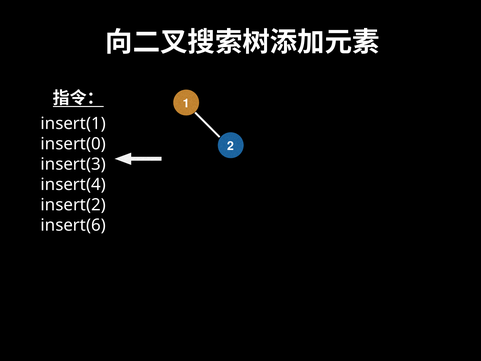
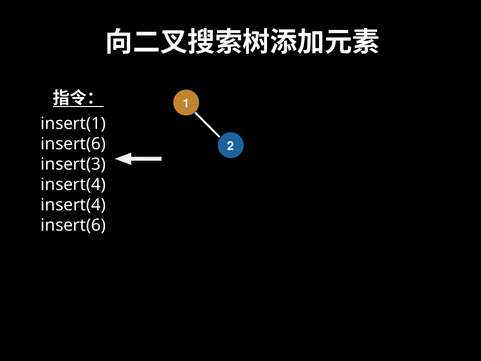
insert(0 at (73, 144): insert(0 -> insert(6
insert(2 at (73, 205): insert(2 -> insert(4
